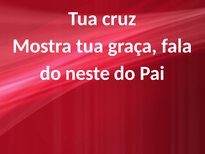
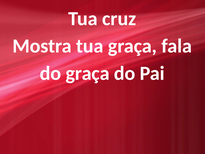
do neste: neste -> graça
